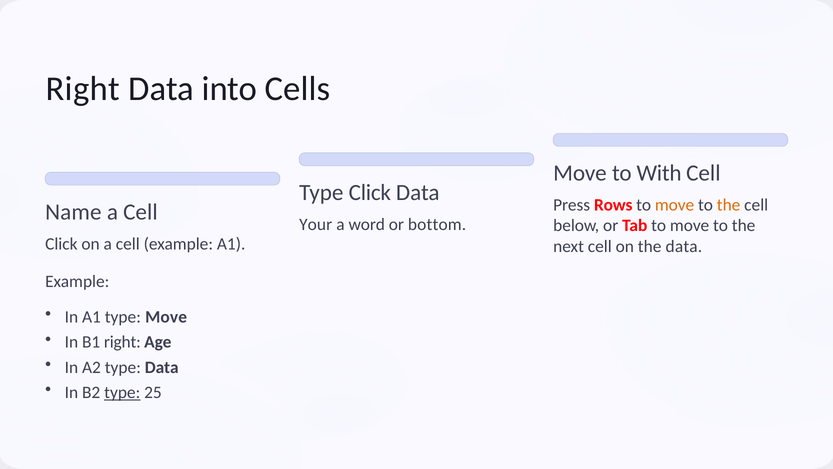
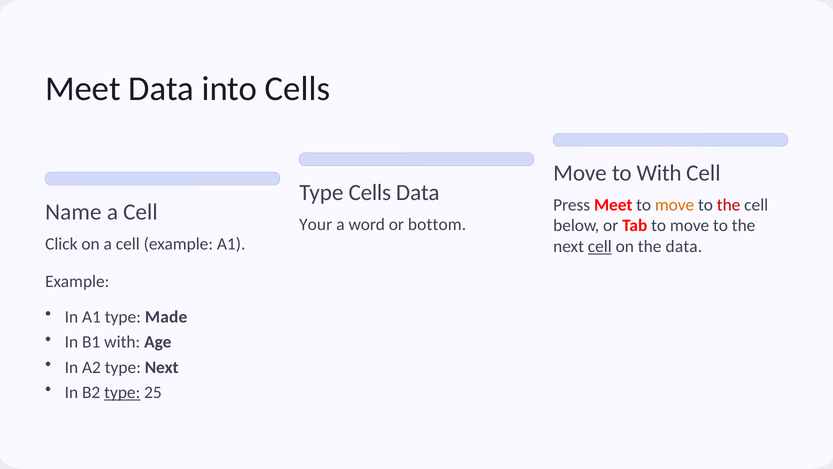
Right at (83, 89): Right -> Meet
Type Click: Click -> Cells
Press Rows: Rows -> Meet
the at (729, 205) colour: orange -> red
cell at (600, 246) underline: none -> present
type Move: Move -> Made
B1 right: right -> with
type Data: Data -> Next
